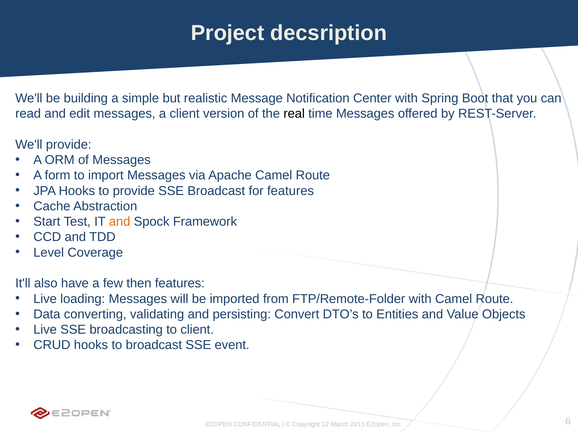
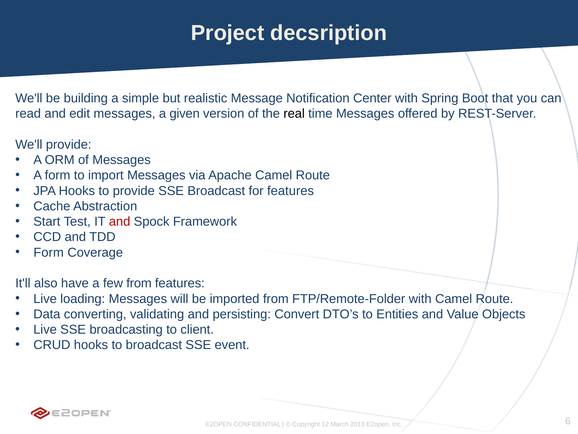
a client: client -> given
and at (120, 221) colour: orange -> red
Level at (49, 252): Level -> Form
few then: then -> from
